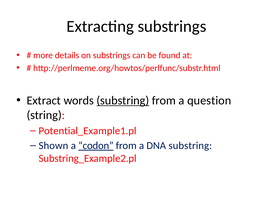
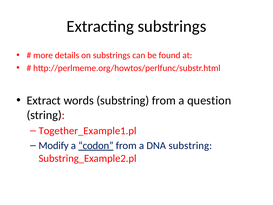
substring at (123, 100) underline: present -> none
Potential_Example1.pl: Potential_Example1.pl -> Together_Example1.pl
Shown: Shown -> Modify
